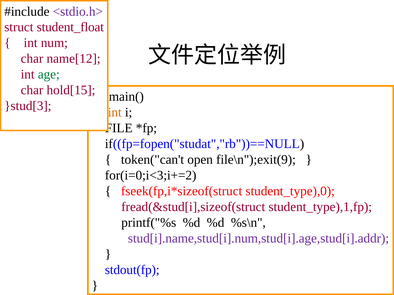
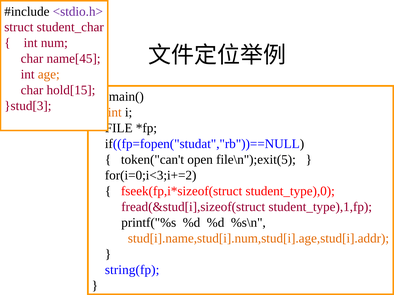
student_float: student_float -> student_char
name[12: name[12 -> name[45
age colour: green -> orange
file\n");exit(9: file\n");exit(9 -> file\n");exit(5
stud[i].name,stud[i].num,stud[i].age,stud[i].addr colour: purple -> orange
stdout(fp: stdout(fp -> string(fp
